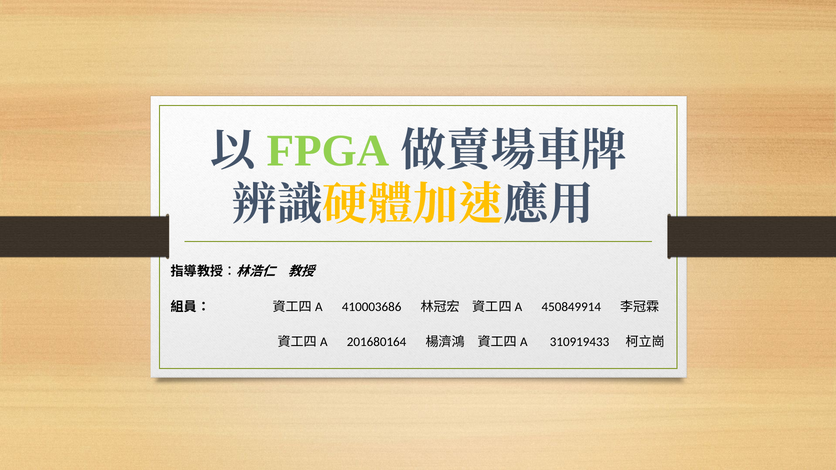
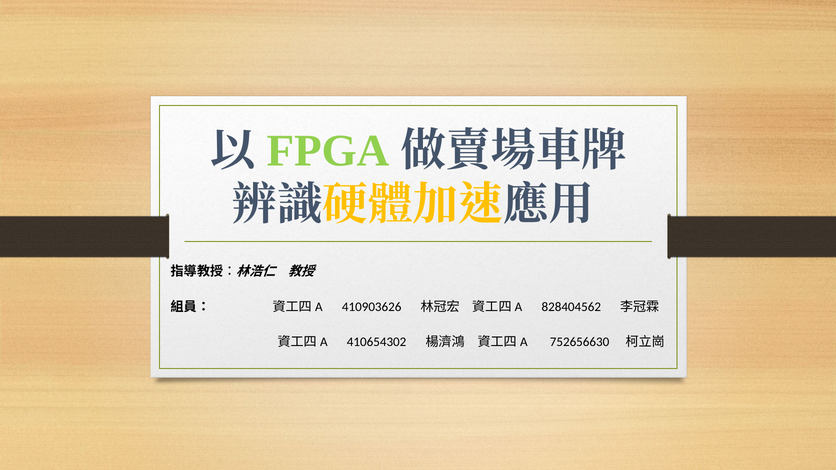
410003686: 410003686 -> 410903626
450849914: 450849914 -> 828404562
201680164: 201680164 -> 410654302
310919433: 310919433 -> 752656630
